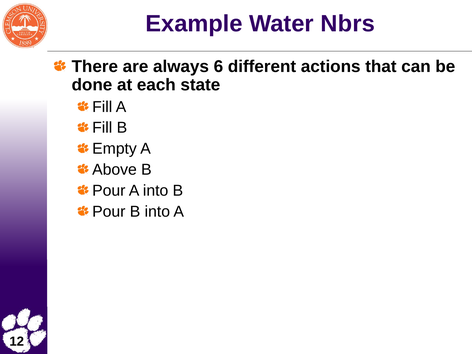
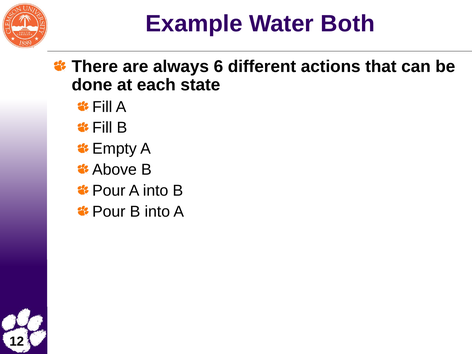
Nbrs: Nbrs -> Both
